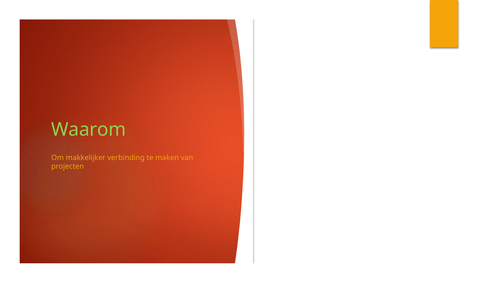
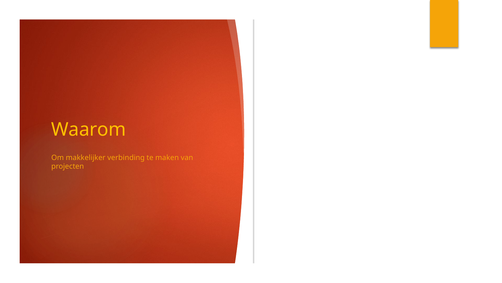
Waarom colour: light green -> yellow
